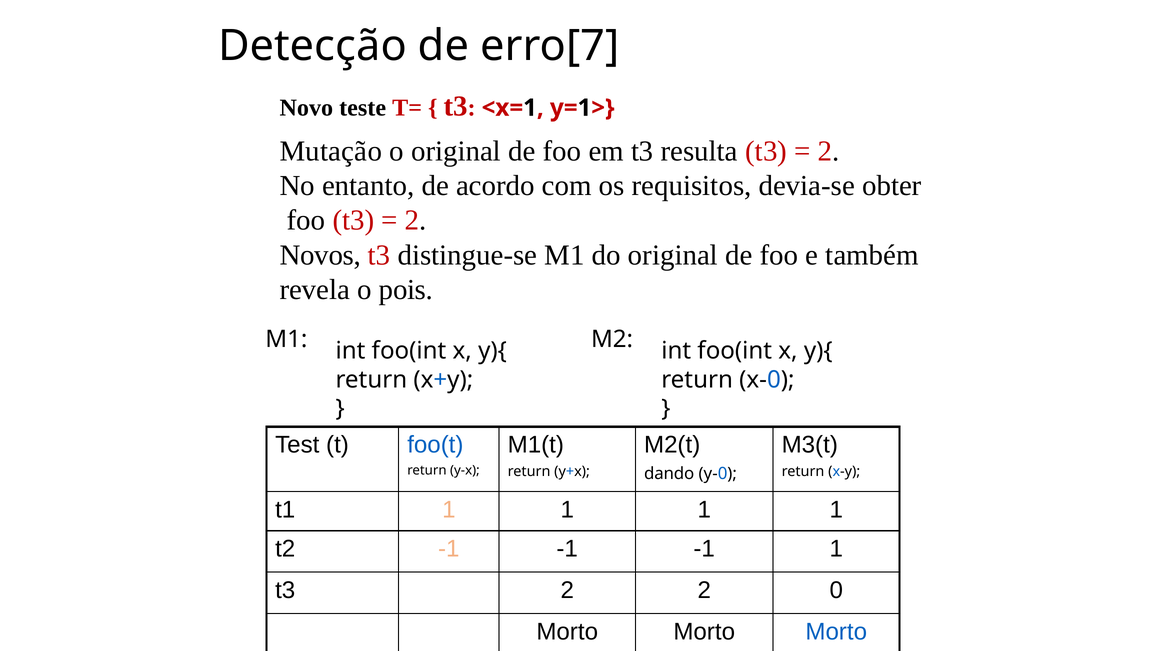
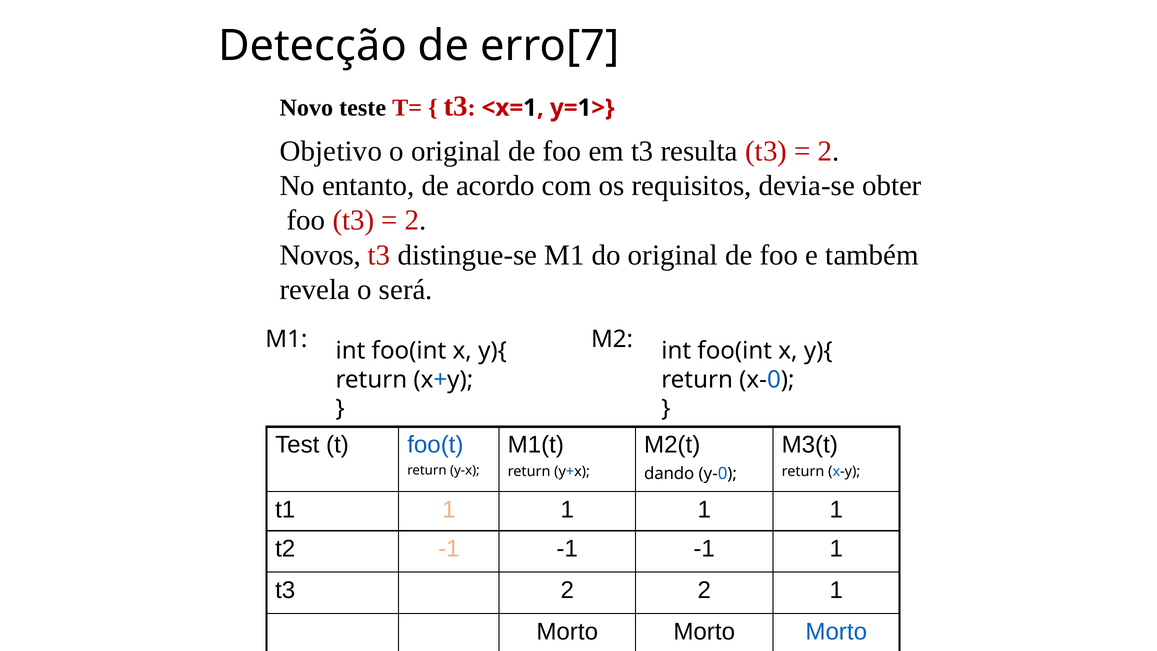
Mutação: Mutação -> Objetivo
pois: pois -> será
2 0: 0 -> 1
